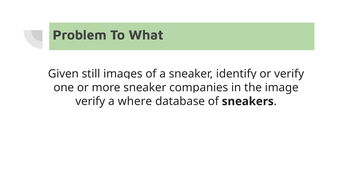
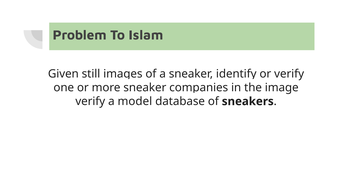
What: What -> Islam
where: where -> model
